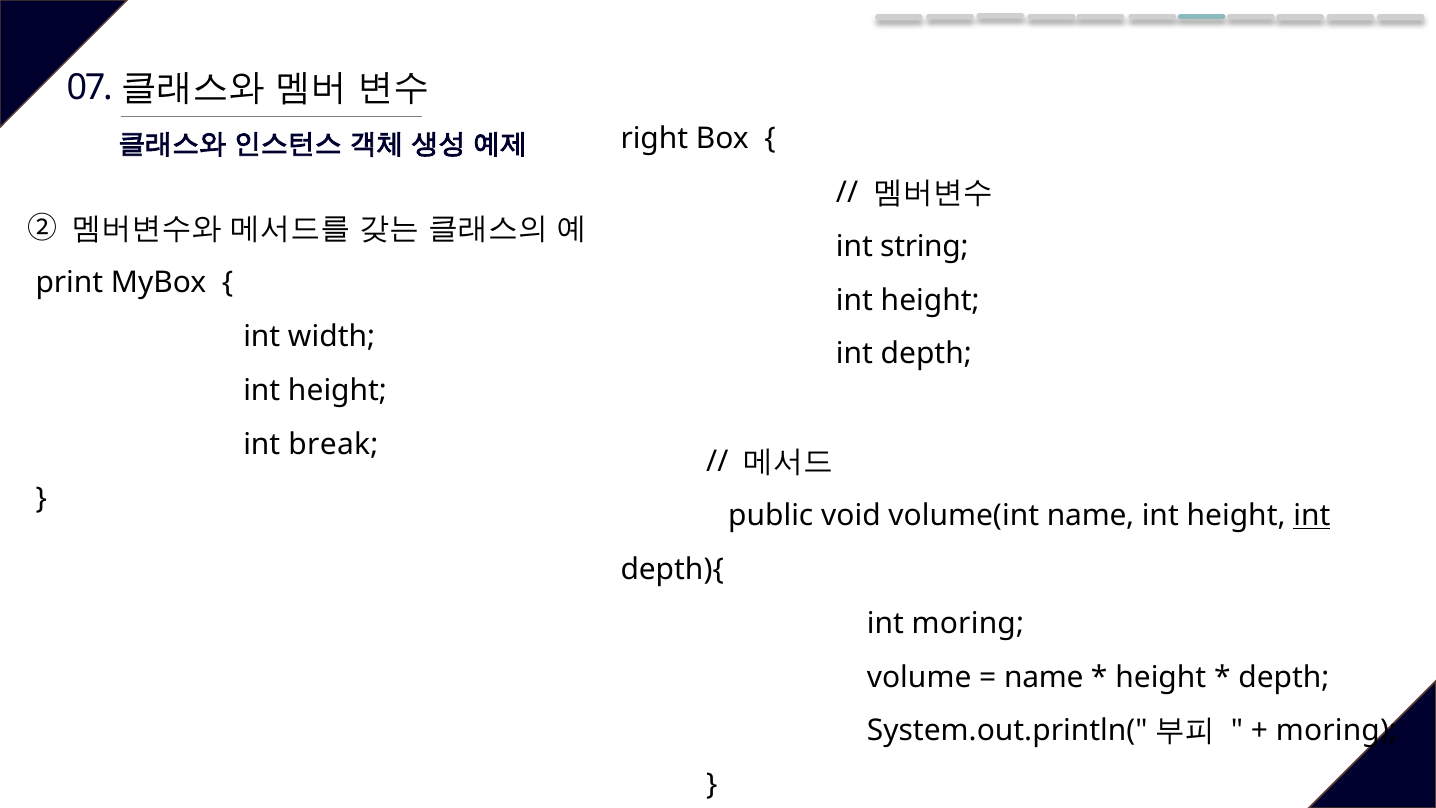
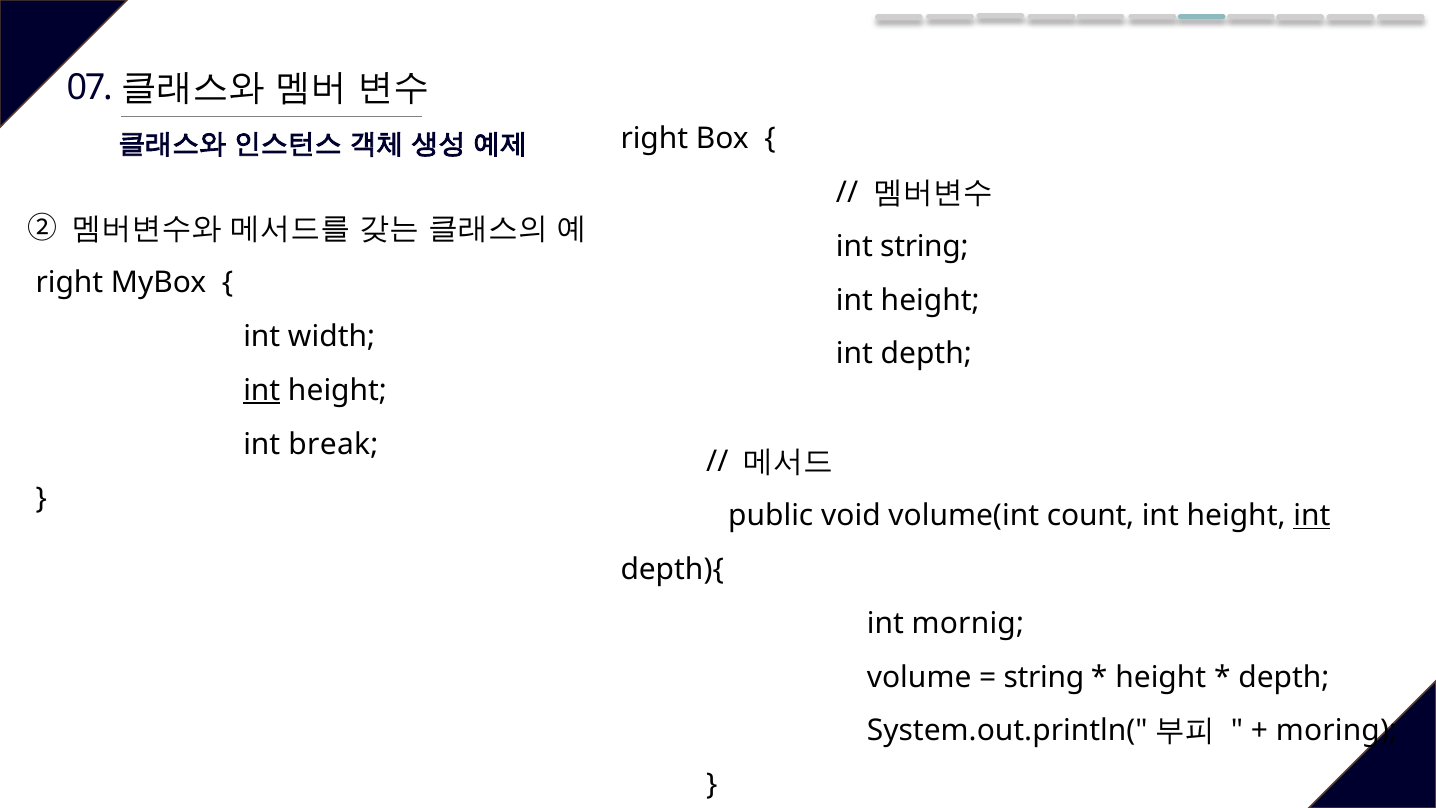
print at (69, 283): print -> right
int at (262, 390) underline: none -> present
volume(int name: name -> count
int moring: moring -> mornig
name at (1044, 677): name -> string
